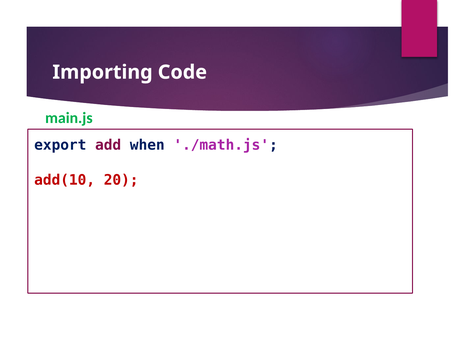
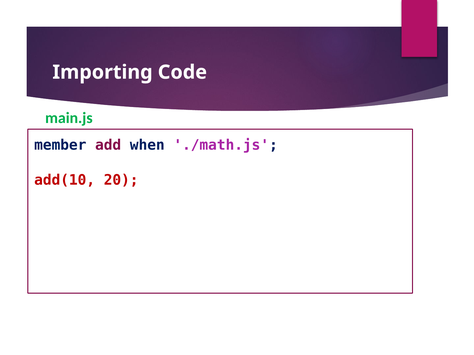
export: export -> member
